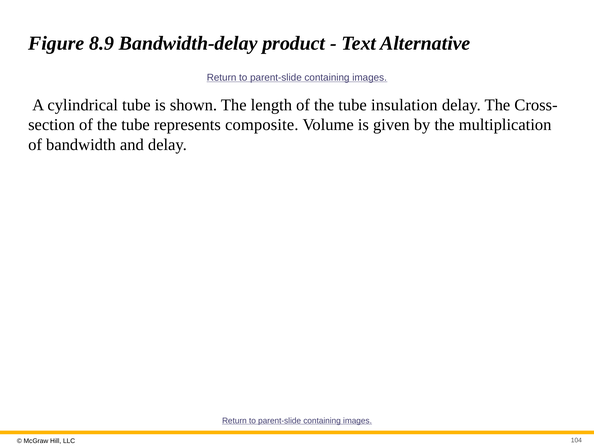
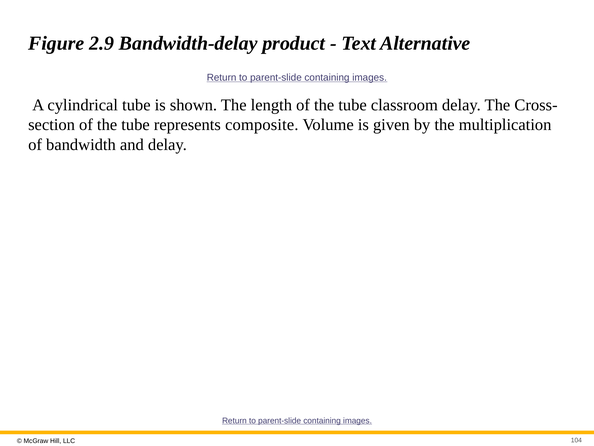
8.9: 8.9 -> 2.9
insulation: insulation -> classroom
